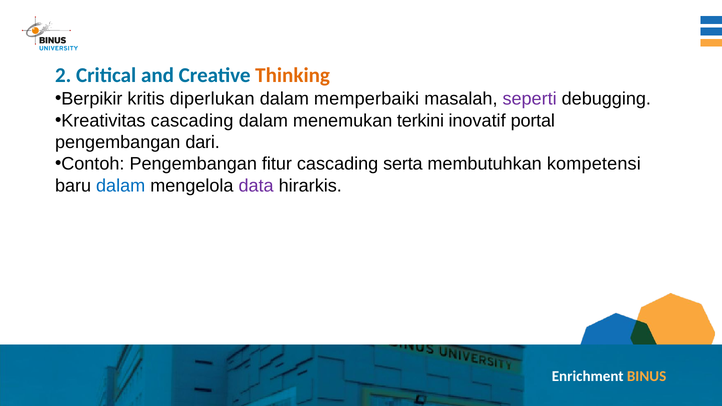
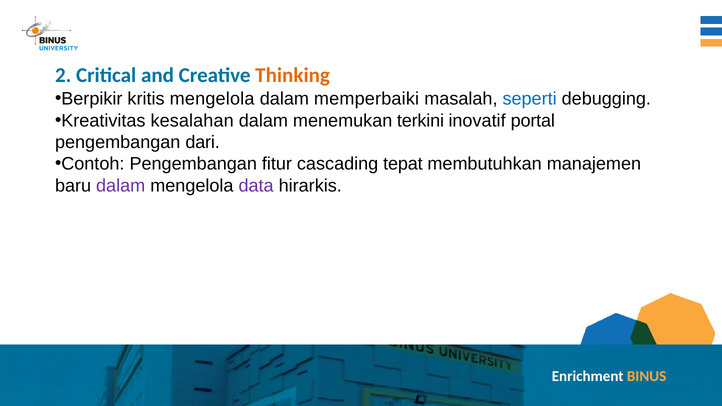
kritis diperlukan: diperlukan -> mengelola
seperti colour: purple -> blue
Kreativitas cascading: cascading -> kesalahan
serta: serta -> tepat
kompetensi: kompetensi -> manajemen
dalam at (121, 186) colour: blue -> purple
